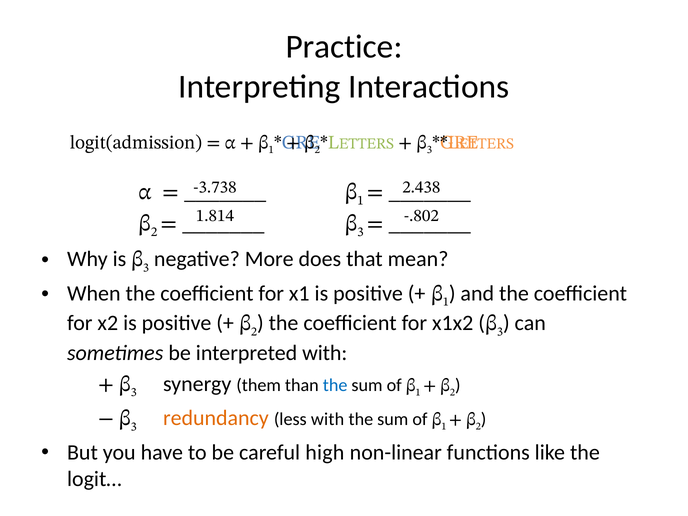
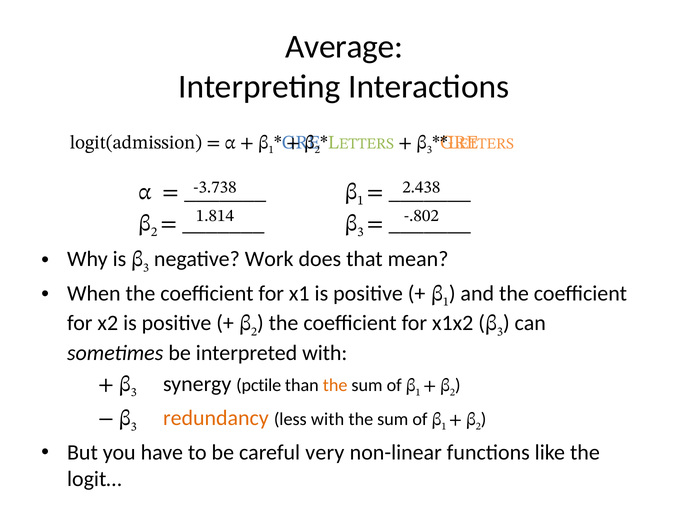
Practice: Practice -> Average
More: More -> Work
them: them -> pctile
the at (335, 385) colour: blue -> orange
high: high -> very
